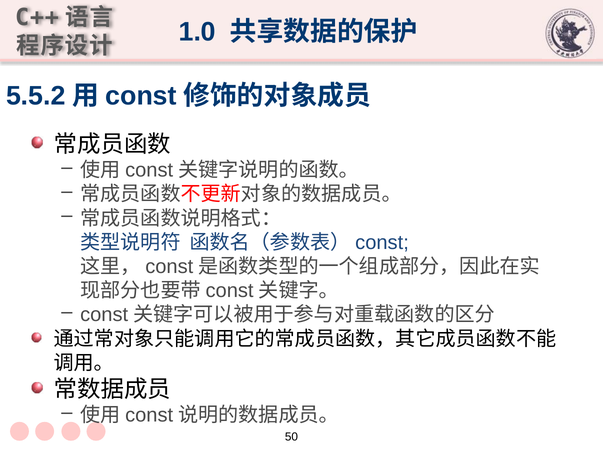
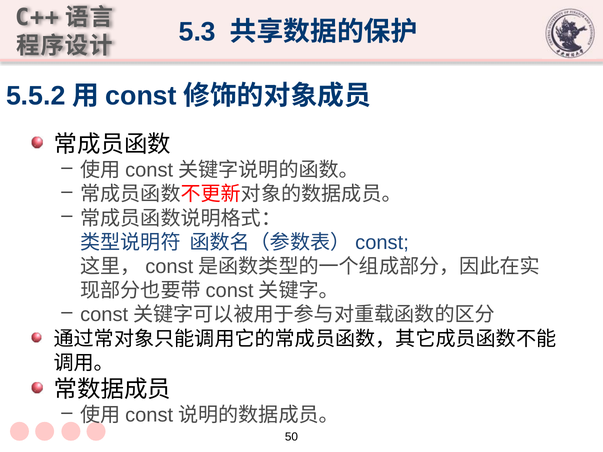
1.0: 1.0 -> 5.3
